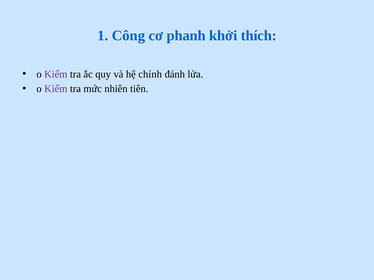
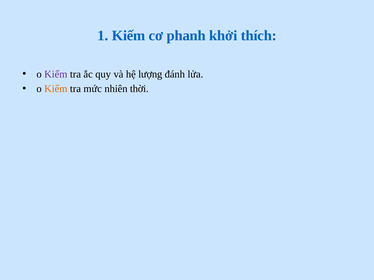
Công: Công -> Kiếm
chính: chính -> lượng
Kiểm at (56, 89) colour: purple -> orange
tiên: tiên -> thời
